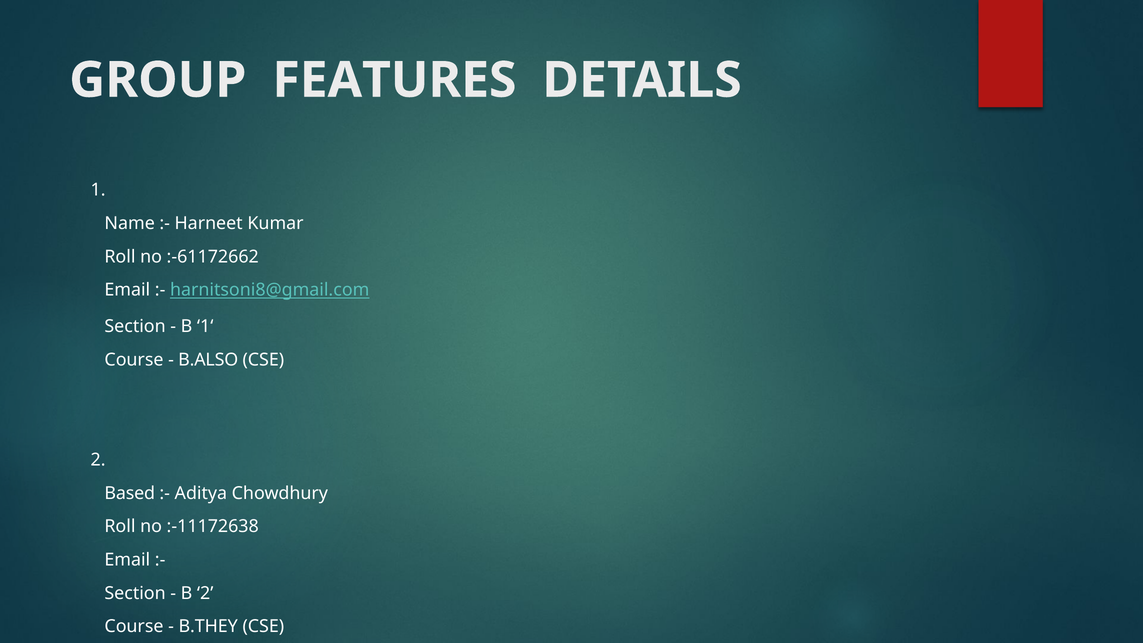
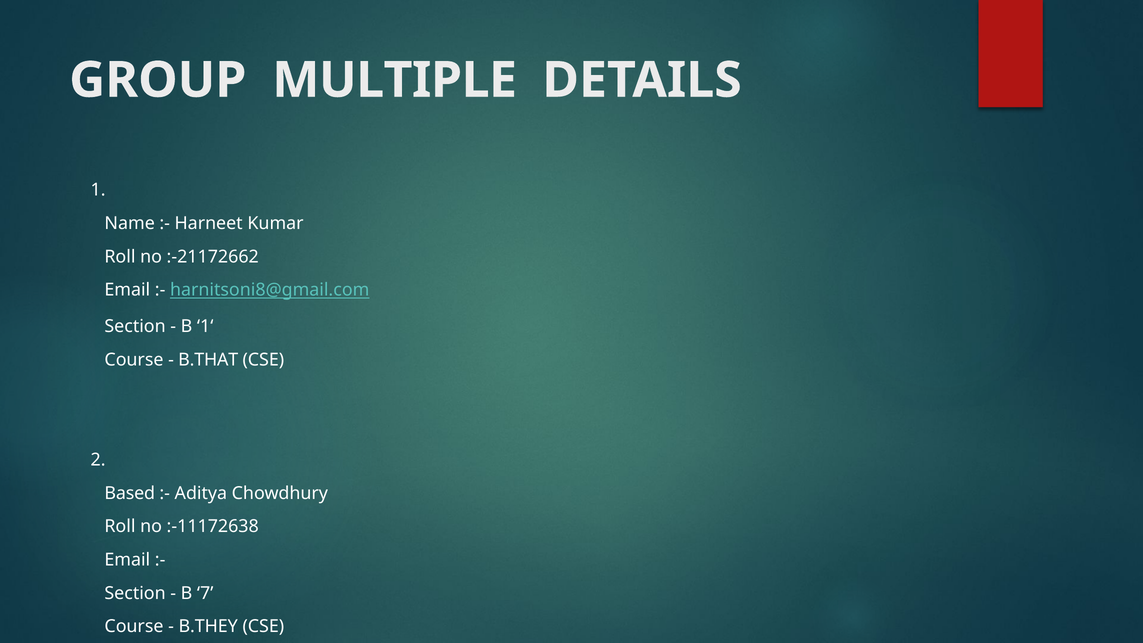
FEATURES: FEATURES -> MULTIPLE
:-61172662: :-61172662 -> :-21172662
B.ALSO: B.ALSO -> B.THAT
B 2: 2 -> 7
